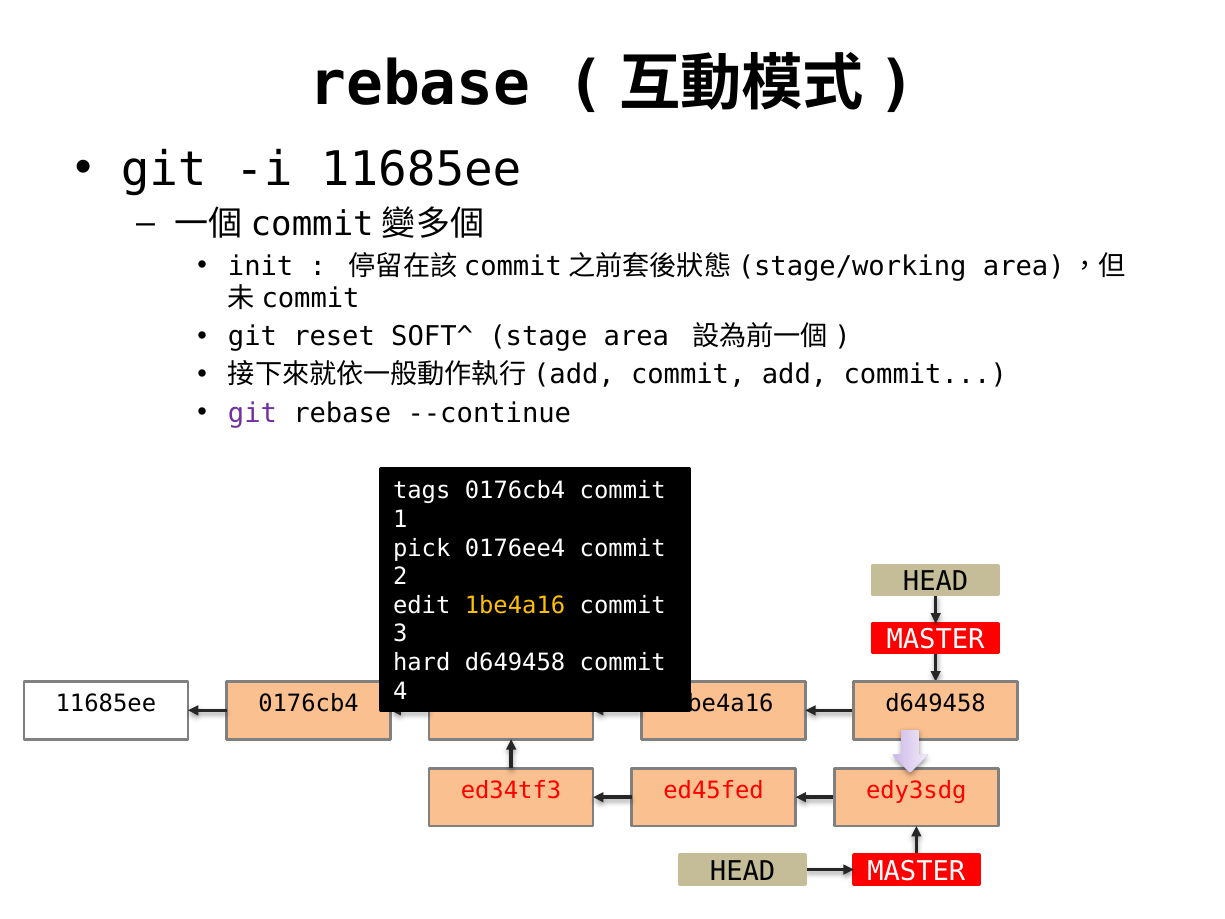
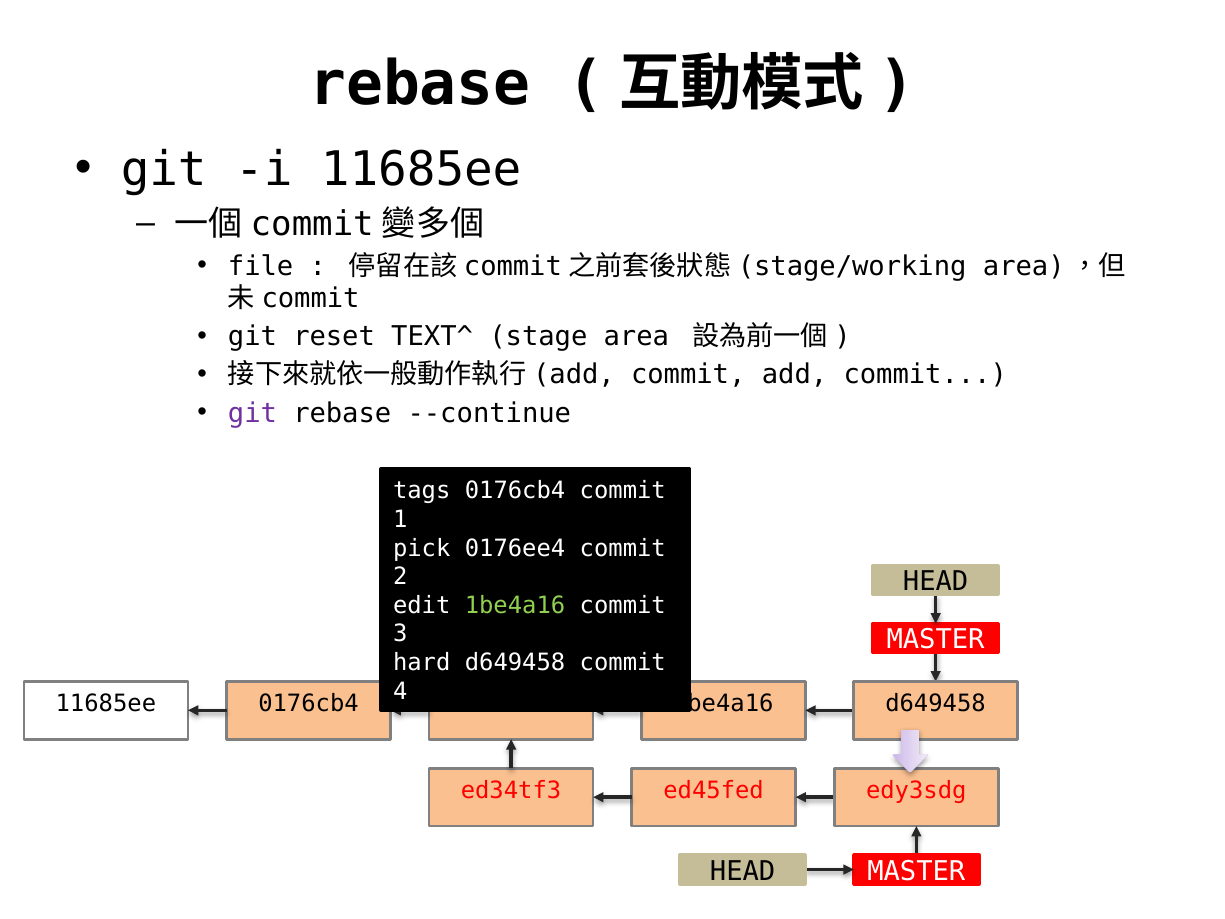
init: init -> file
SOFT^: SOFT^ -> TEXT^
1be4a16 at (515, 605) colour: yellow -> light green
